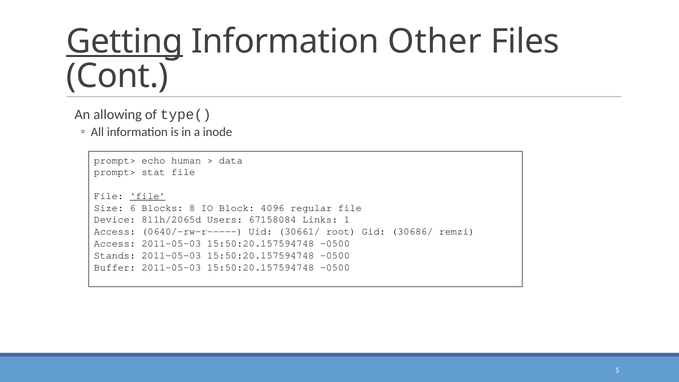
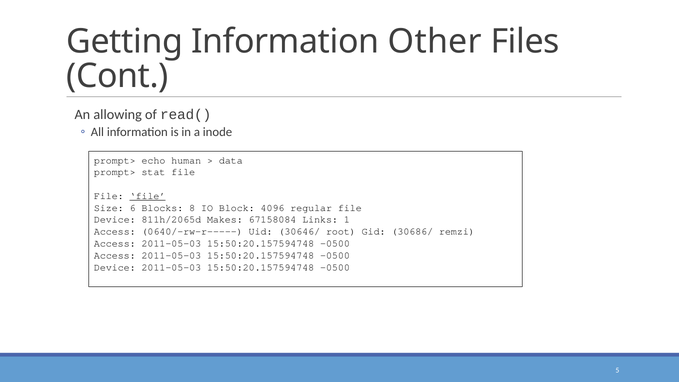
Getting underline: present -> none
type(: type( -> read(
Users: Users -> Makes
30661/: 30661/ -> 30646/
Stands at (115, 255): Stands -> Access
Buffer at (115, 267): Buffer -> Device
